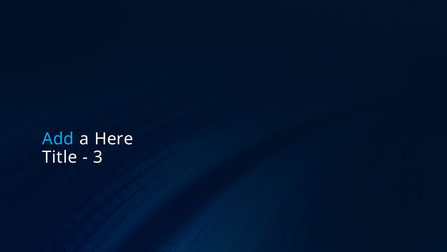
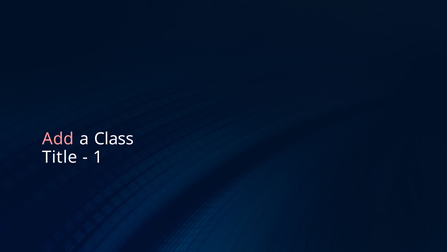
Add colour: light blue -> pink
Here: Here -> Class
3: 3 -> 1
